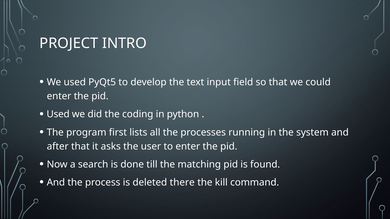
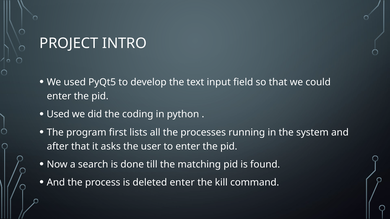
deleted there: there -> enter
